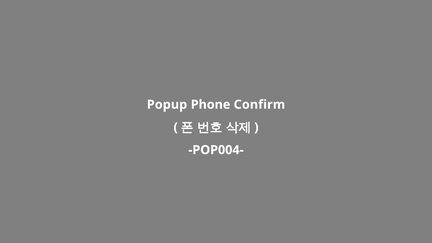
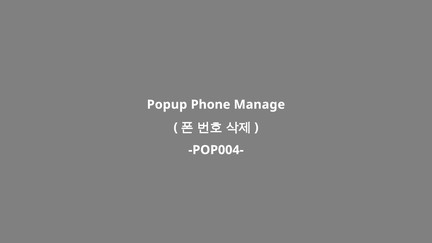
Confirm: Confirm -> Manage
